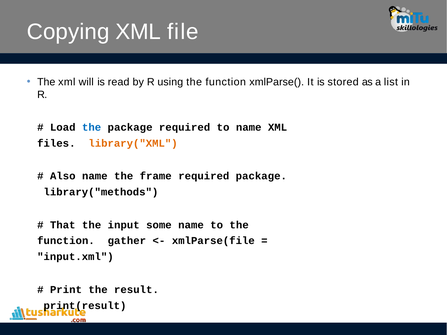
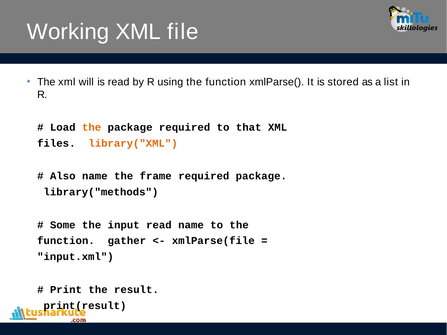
Copying: Copying -> Working
the at (92, 127) colour: blue -> orange
to name: name -> that
That: That -> Some
input some: some -> read
